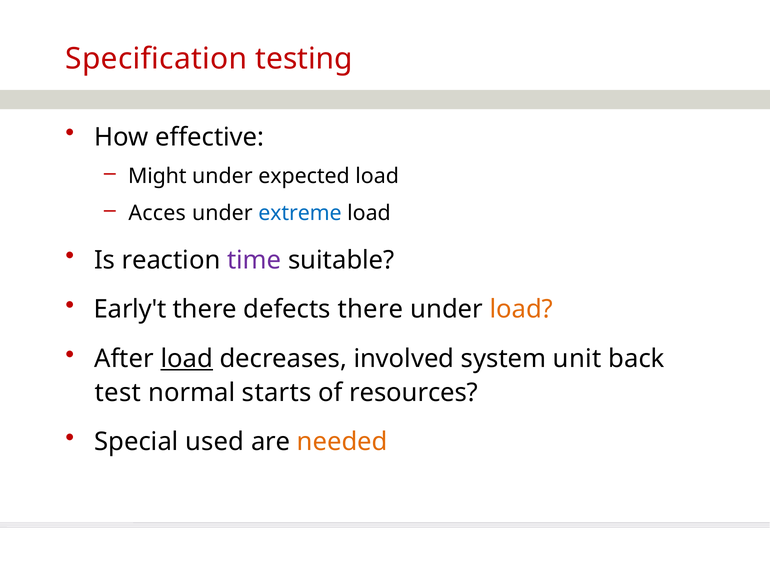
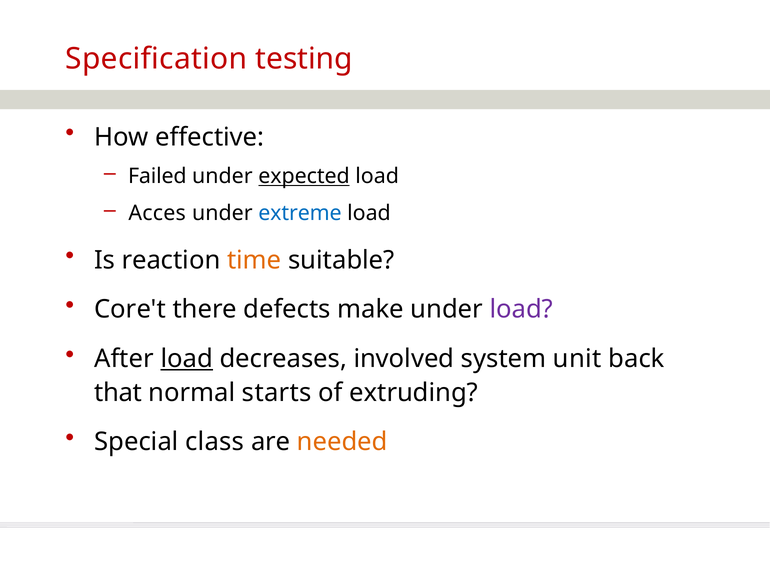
Might: Might -> Failed
expected underline: none -> present
time colour: purple -> orange
Early't: Early't -> Core't
defects there: there -> make
load at (521, 309) colour: orange -> purple
test: test -> that
resources: resources -> extruding
used: used -> class
